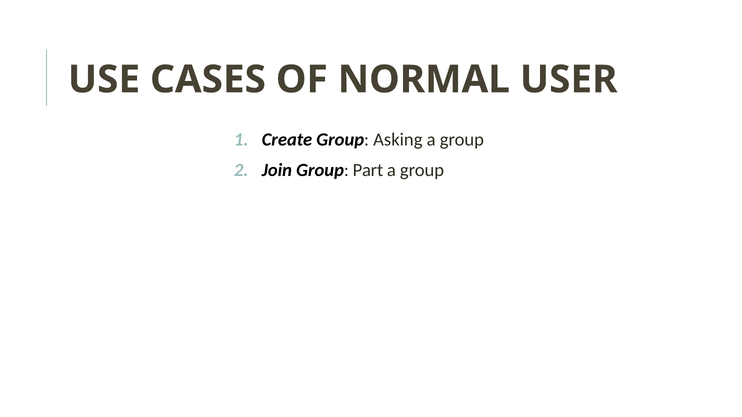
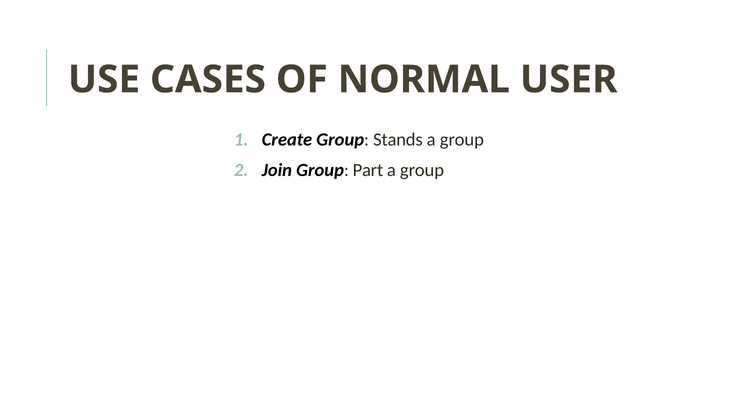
Asking: Asking -> Stands
